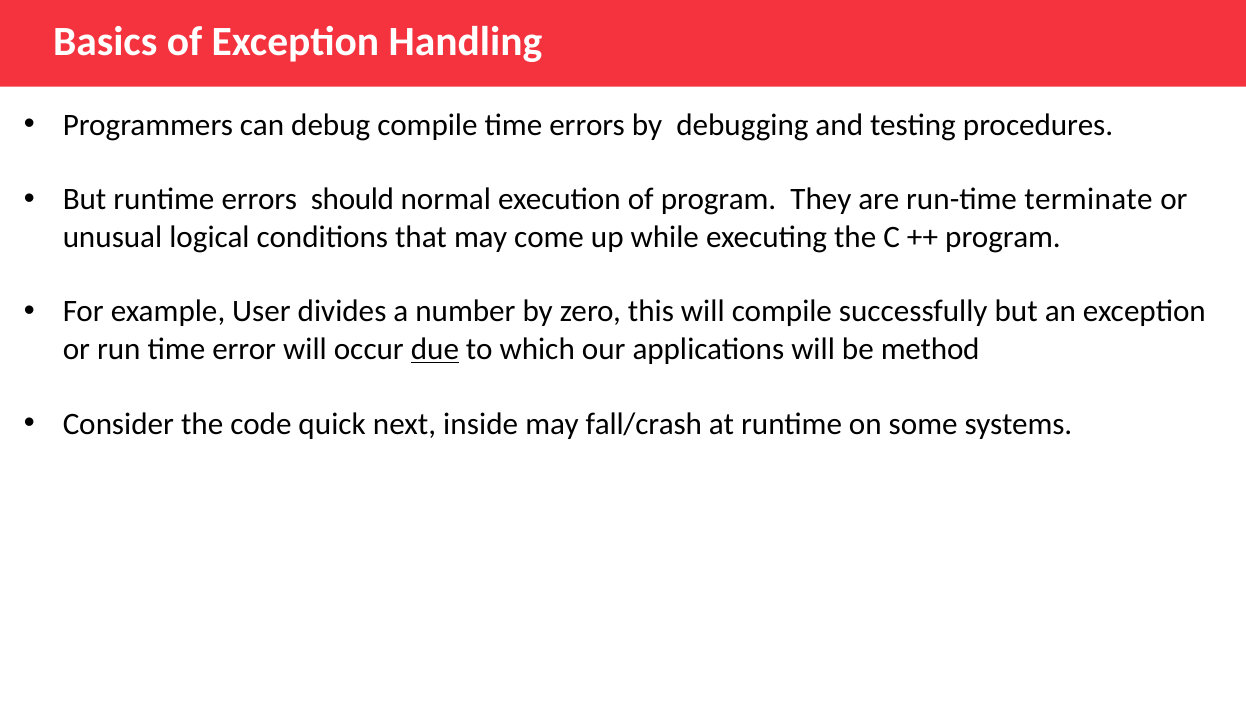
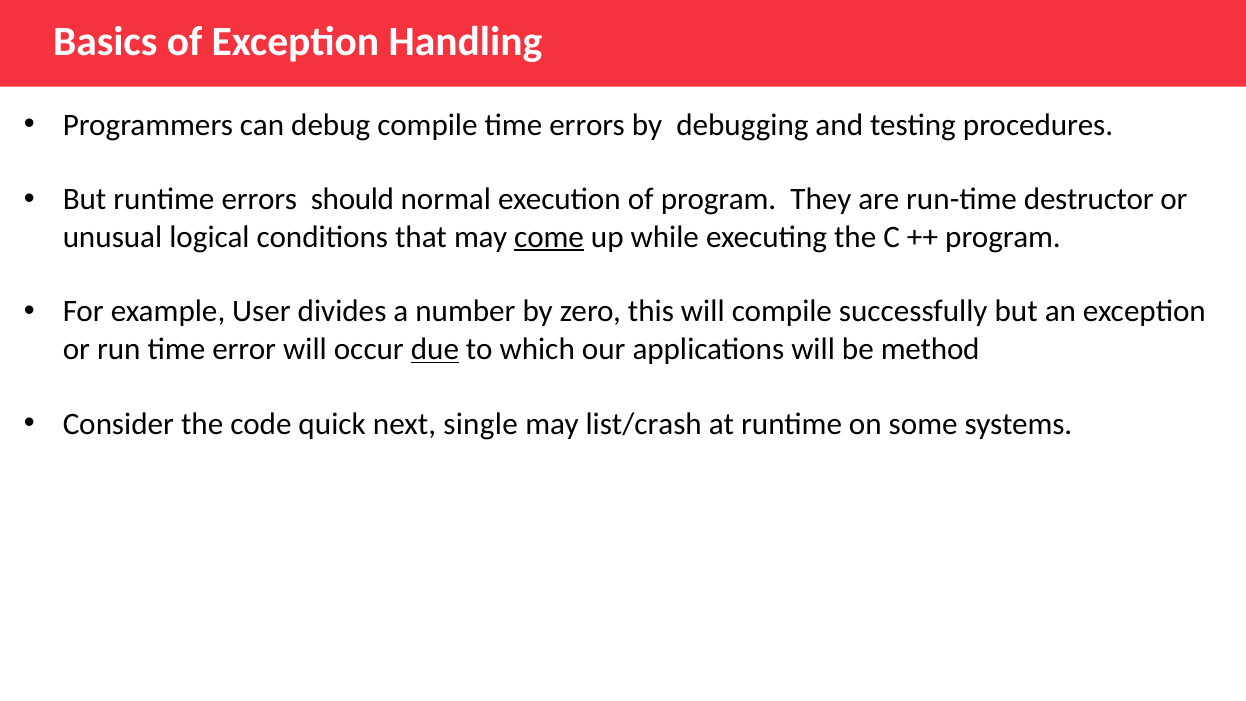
terminate: terminate -> destructor
come underline: none -> present
inside: inside -> single
fall/crash: fall/crash -> list/crash
